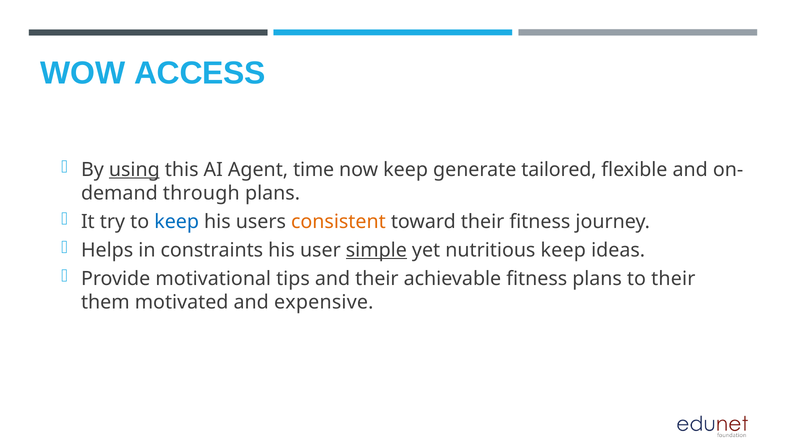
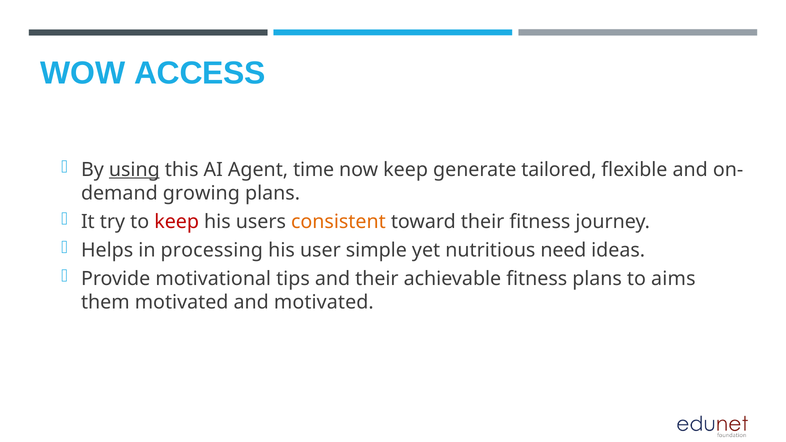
through: through -> growing
keep at (177, 222) colour: blue -> red
constraints: constraints -> processing
simple underline: present -> none
nutritious keep: keep -> need
to their: their -> aims
and expensive: expensive -> motivated
